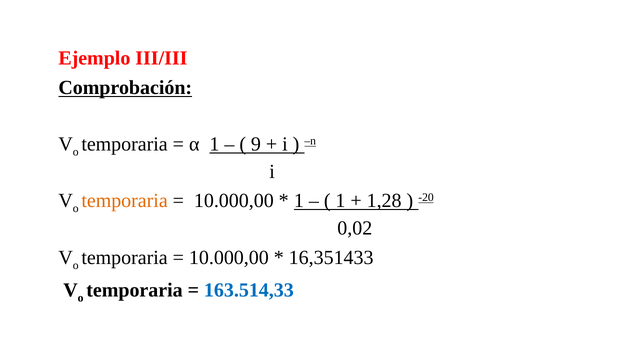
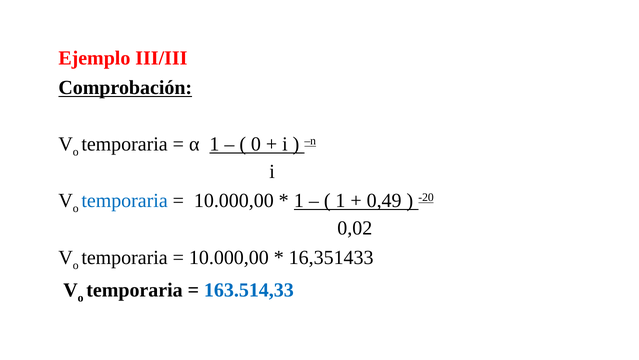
9: 9 -> 0
temporaria at (125, 201) colour: orange -> blue
1,28: 1,28 -> 0,49
